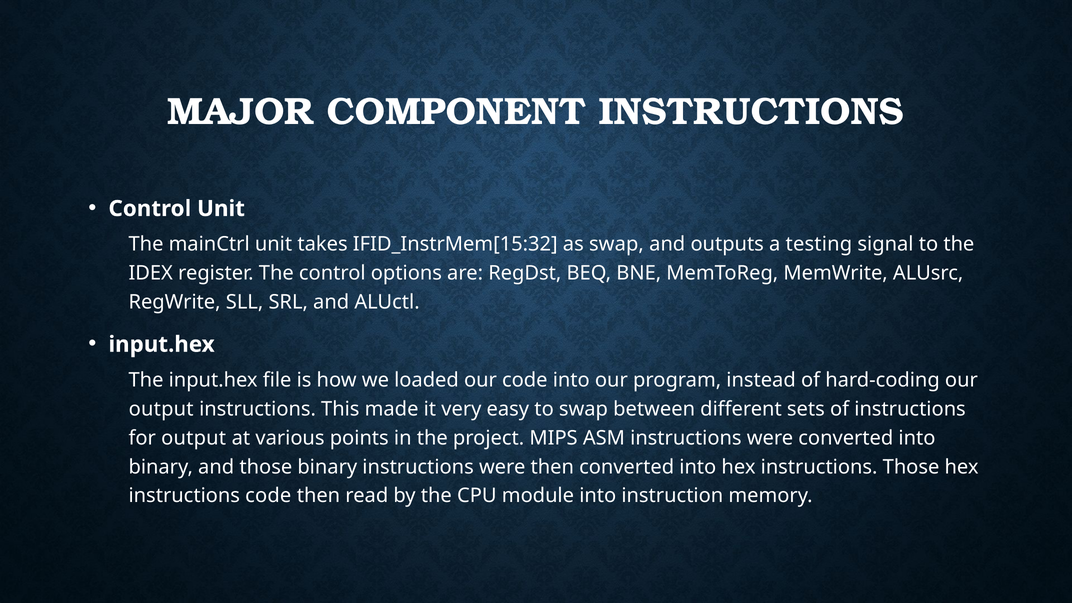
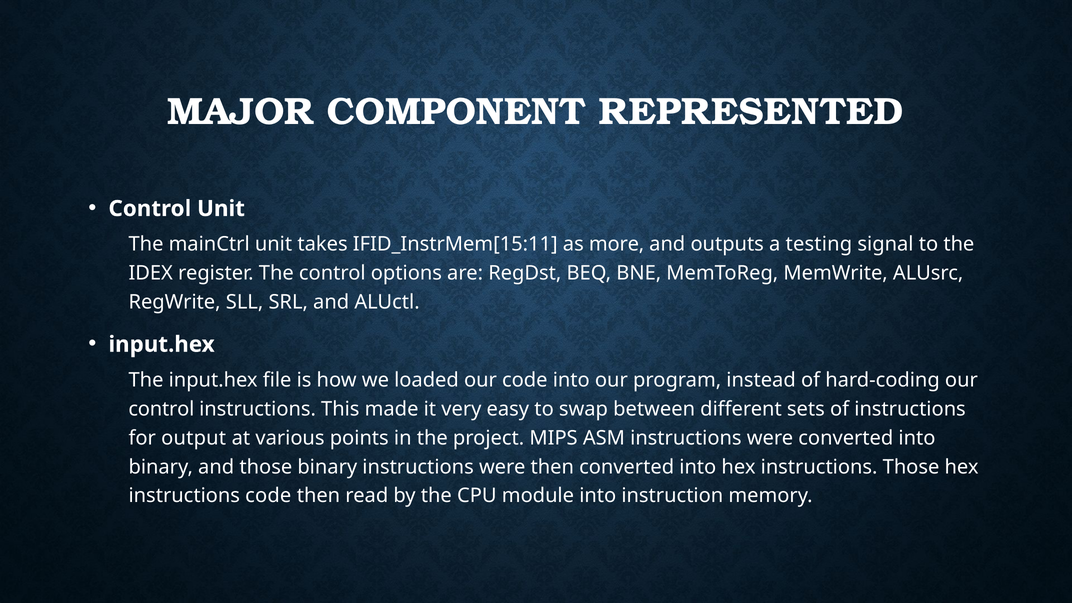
COMPONENT INSTRUCTIONS: INSTRUCTIONS -> REPRESENTED
IFID_InstrMem[15:32: IFID_InstrMem[15:32 -> IFID_InstrMem[15:11
as swap: swap -> more
output at (161, 409): output -> control
